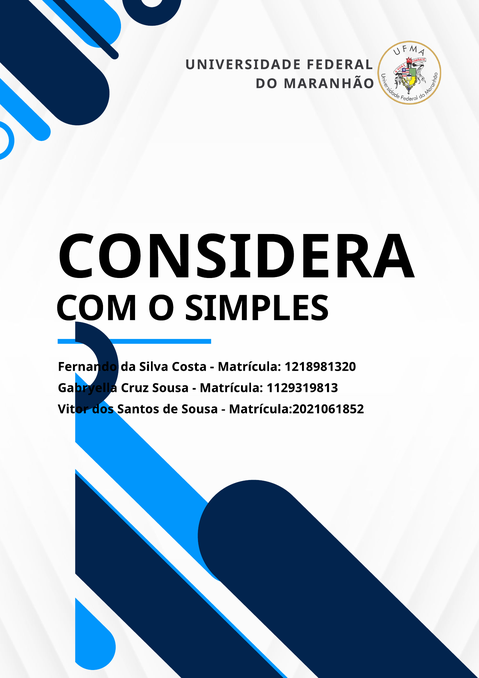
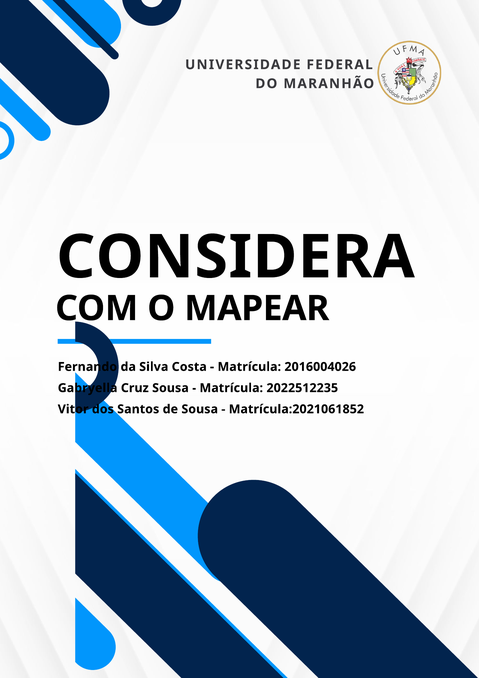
SIMPLES: SIMPLES -> MAPEAR
1218981320: 1218981320 -> 2016004026
1129319813: 1129319813 -> 2022512235
